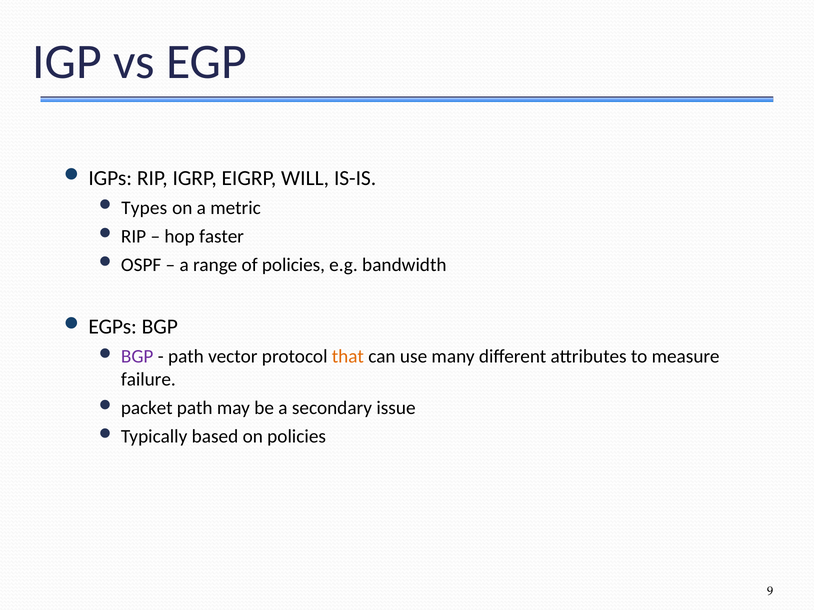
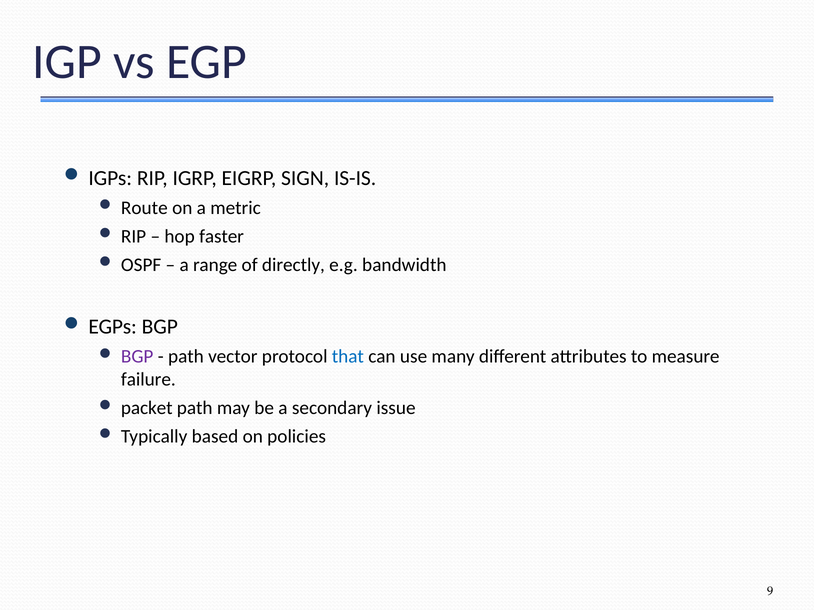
WILL: WILL -> SIGN
Types: Types -> Route
of policies: policies -> directly
that colour: orange -> blue
